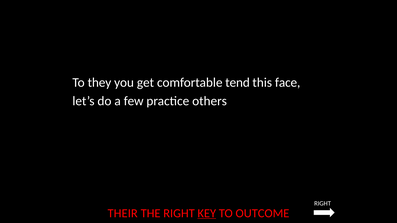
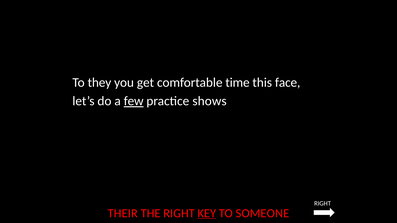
tend: tend -> time
few underline: none -> present
others: others -> shows
OUTCOME: OUTCOME -> SOMEONE
